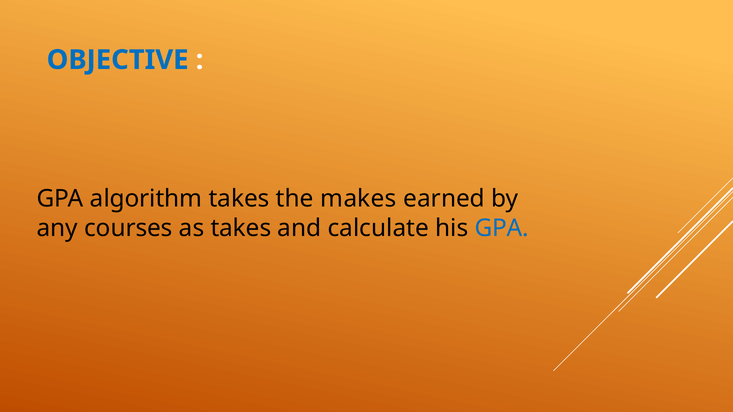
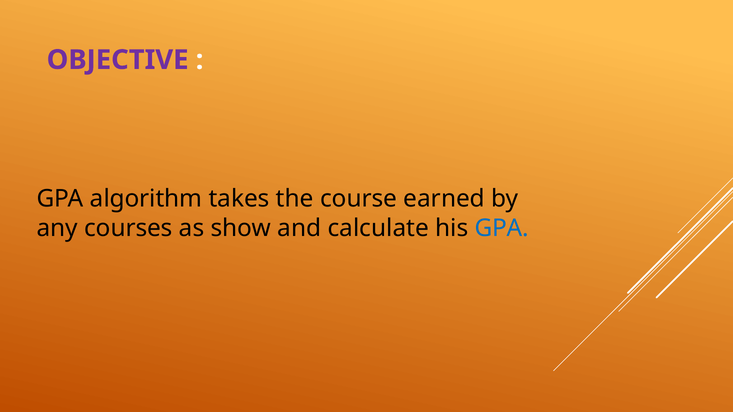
OBJECTIVE colour: blue -> purple
makes: makes -> course
as takes: takes -> show
